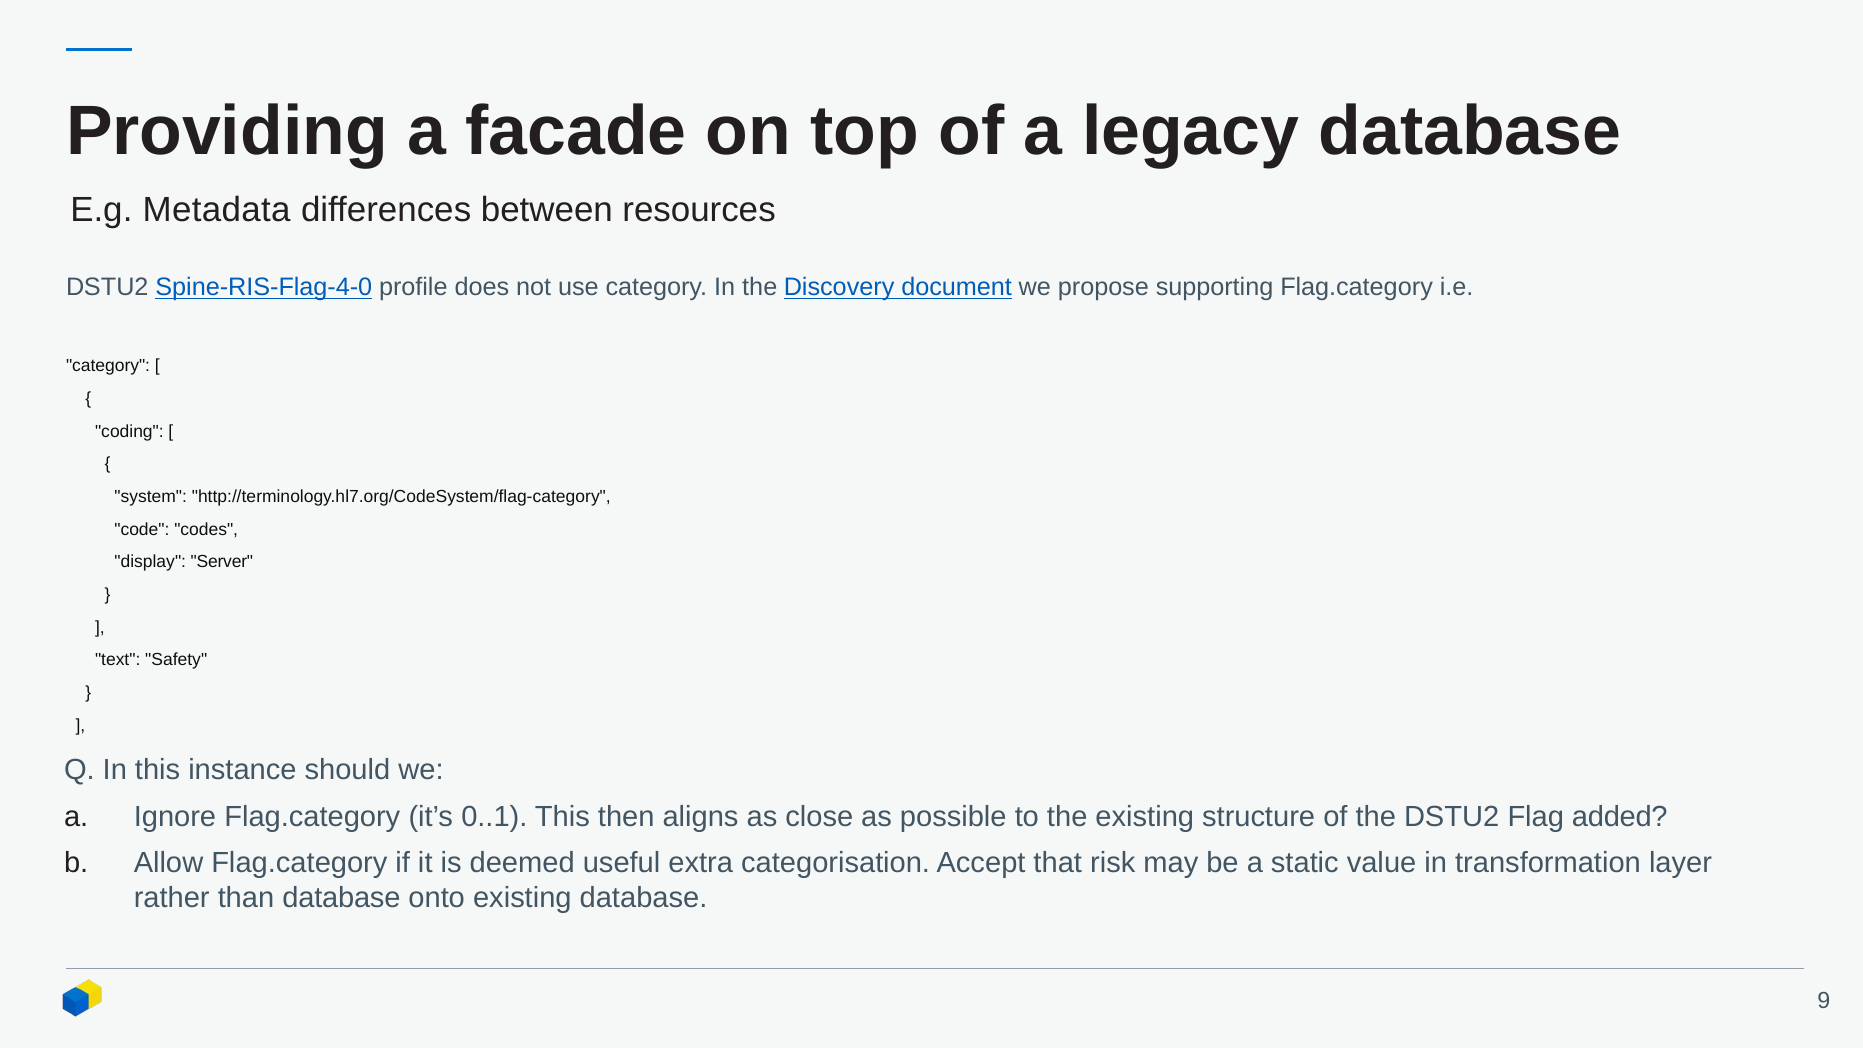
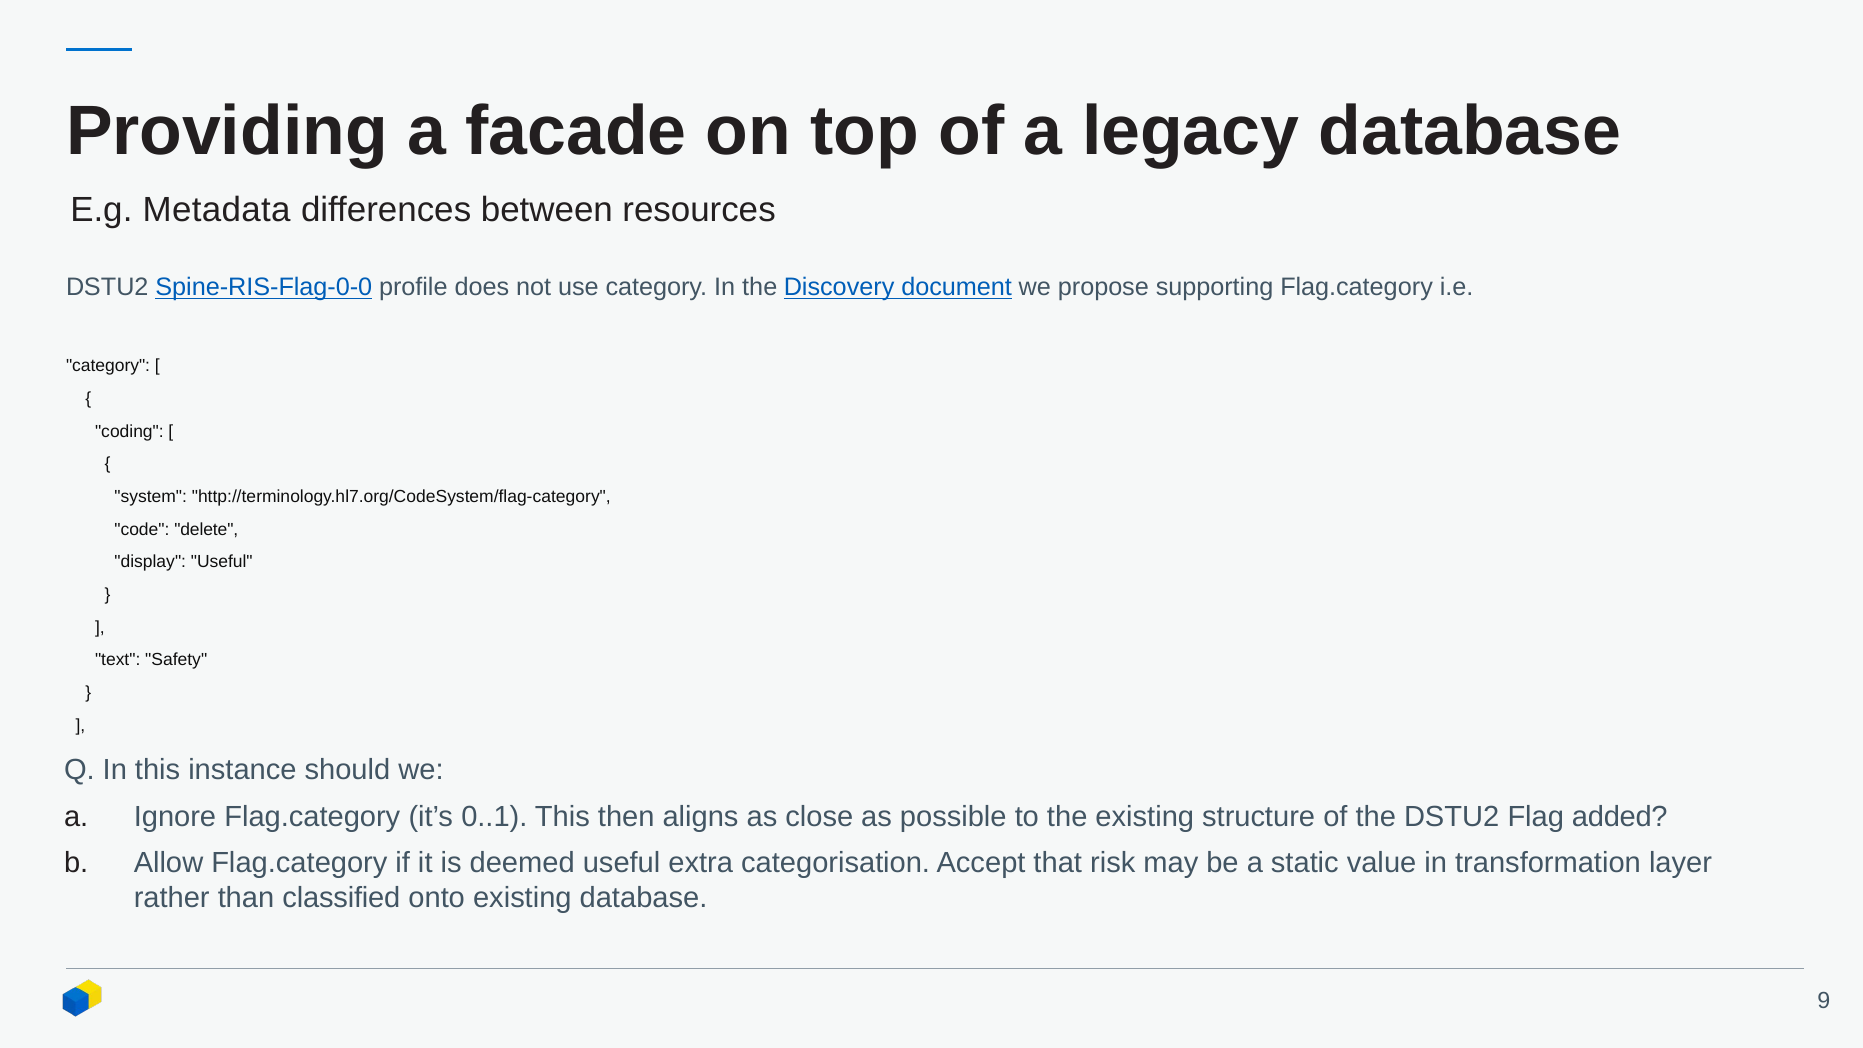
Spine-RIS-Flag-4-0: Spine-RIS-Flag-4-0 -> Spine-RIS-Flag-0-0
codes: codes -> delete
display Server: Server -> Useful
than database: database -> classified
